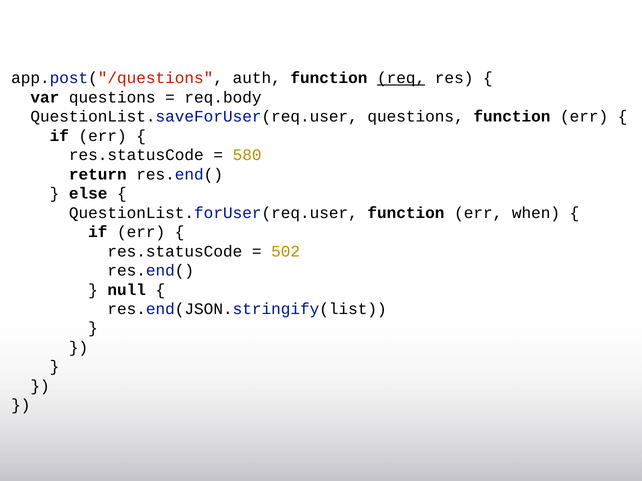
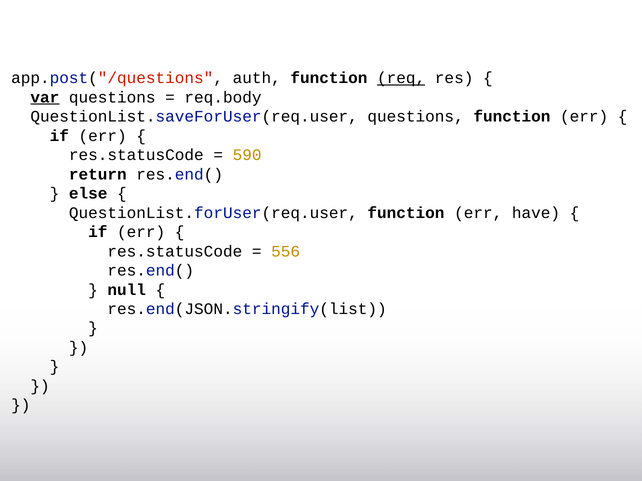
var underline: none -> present
580: 580 -> 590
when: when -> have
502: 502 -> 556
